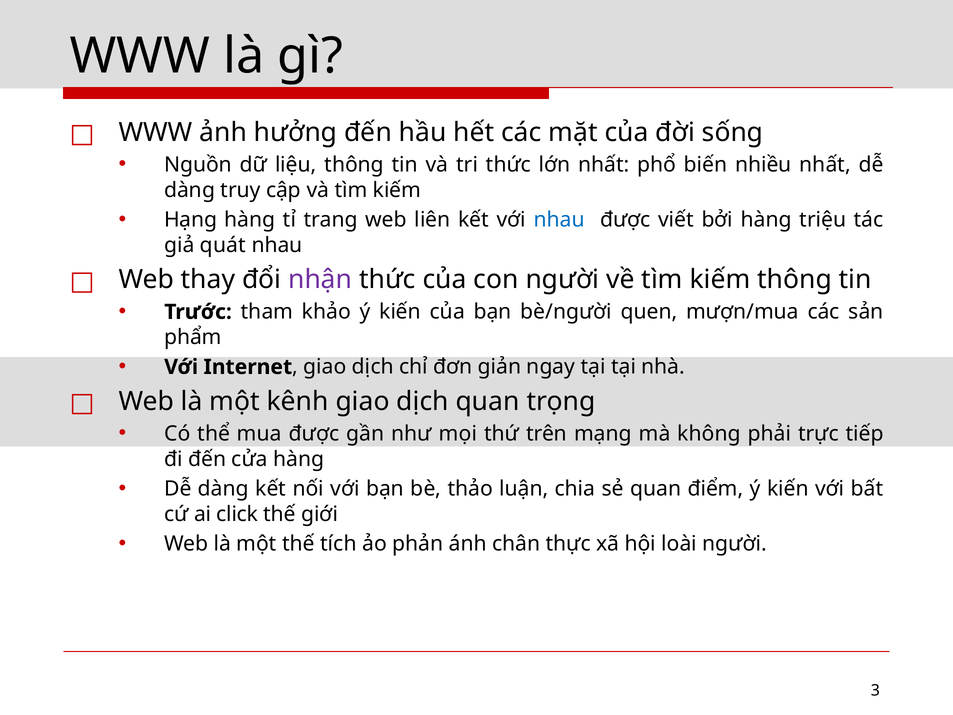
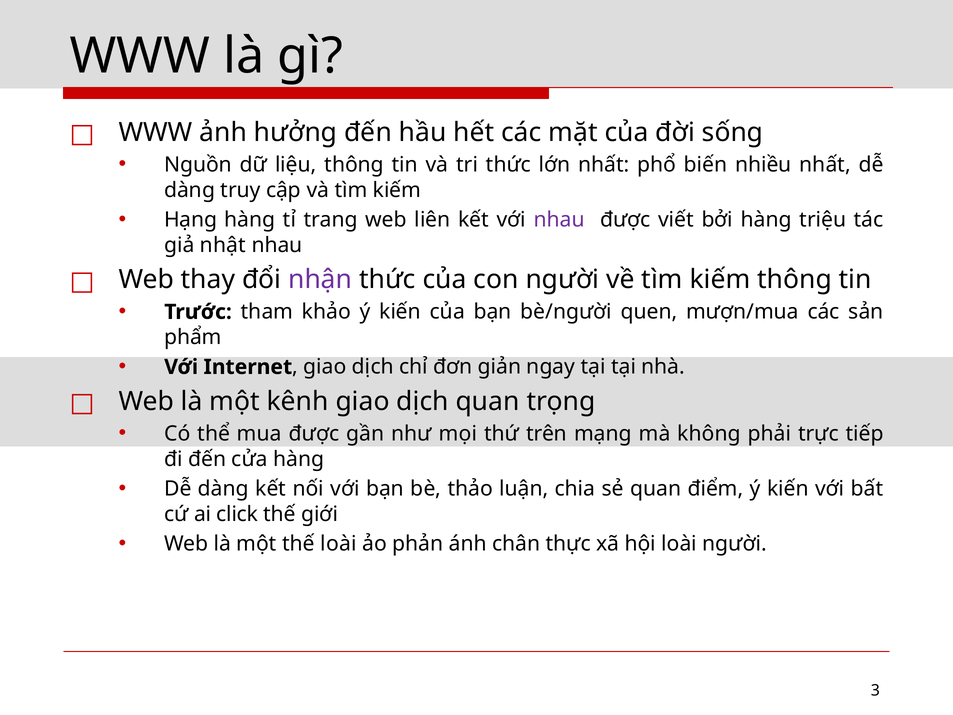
nhau at (559, 220) colour: blue -> purple
quát: quát -> nhật
thế tích: tích -> loài
